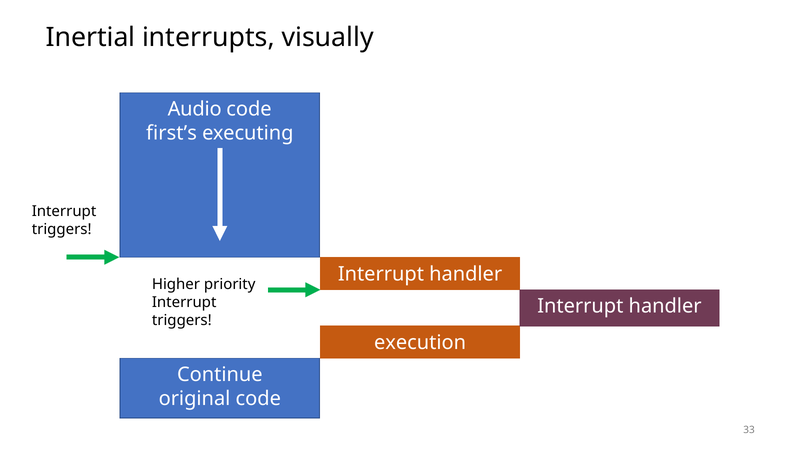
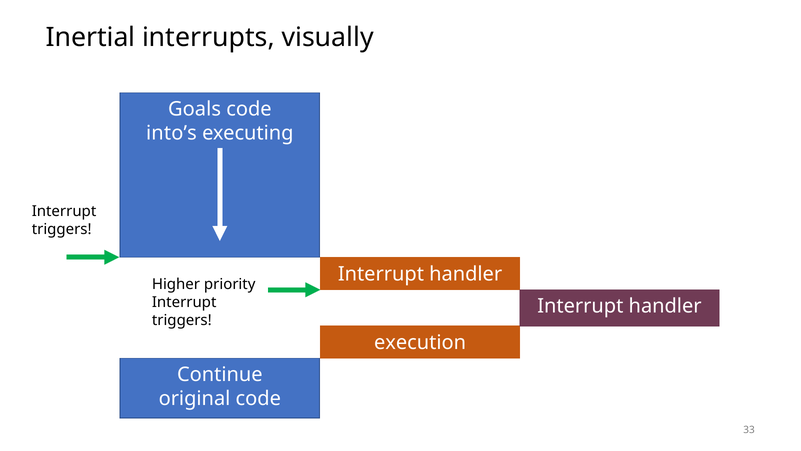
Audio: Audio -> Goals
first’s: first’s -> into’s
